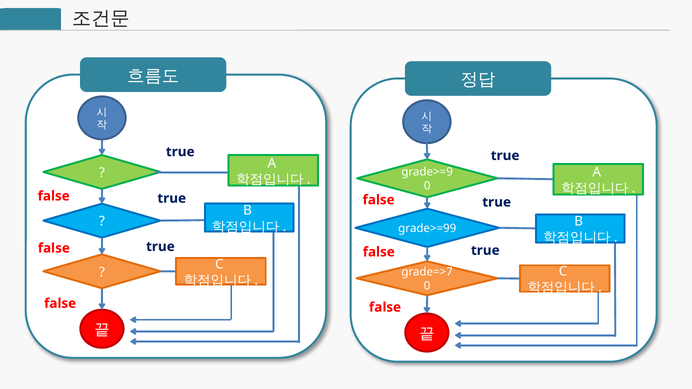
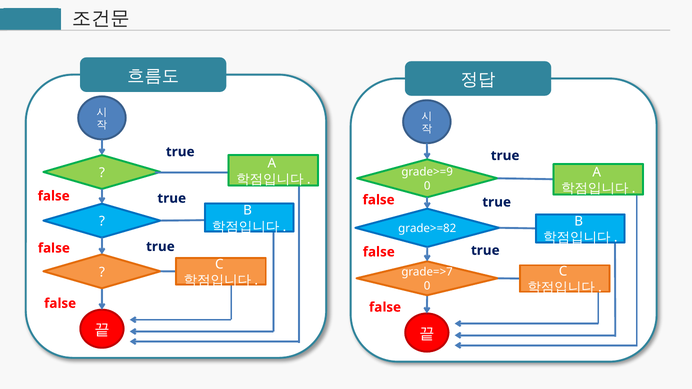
grade>=99: grade>=99 -> grade>=82
